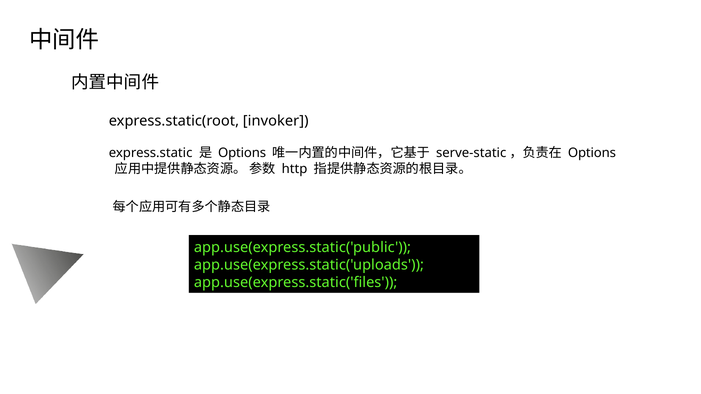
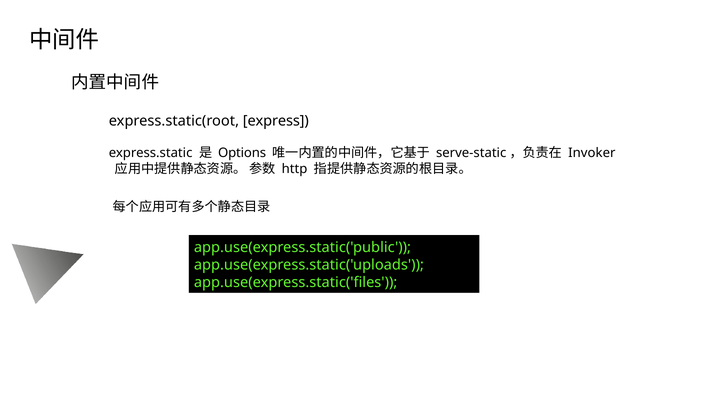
invoker: invoker -> express
Options at (592, 153): Options -> Invoker
